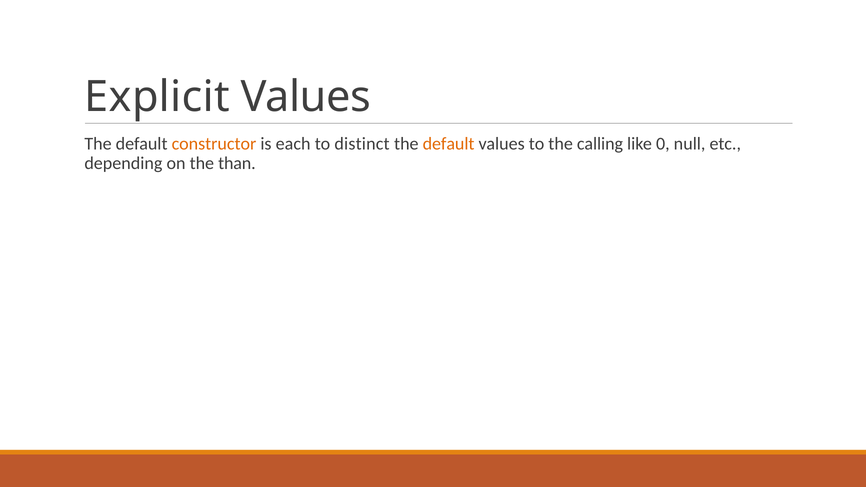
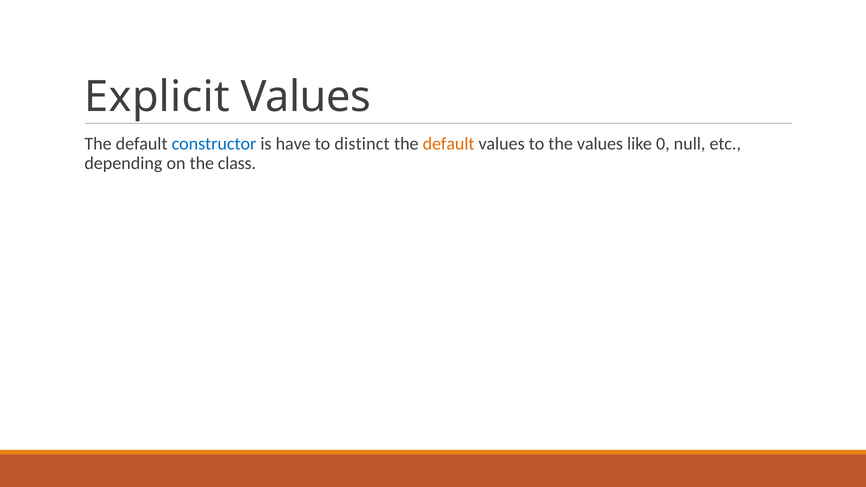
constructor colour: orange -> blue
each: each -> have
the calling: calling -> values
than: than -> class
